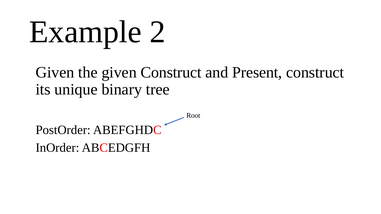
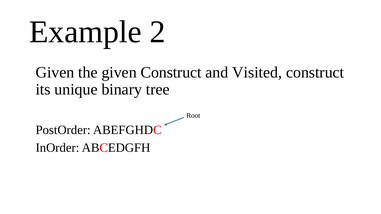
Present: Present -> Visited
